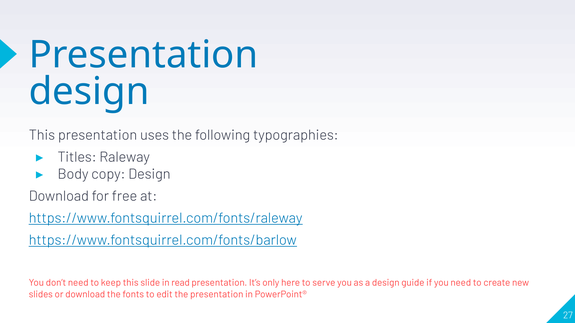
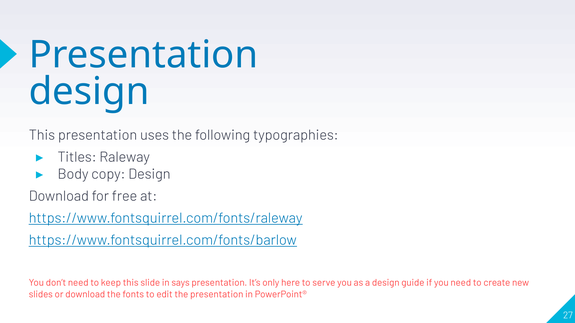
read: read -> says
